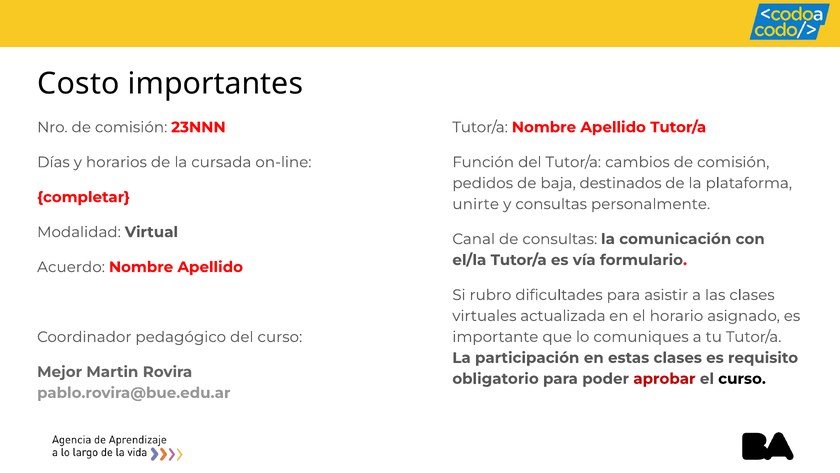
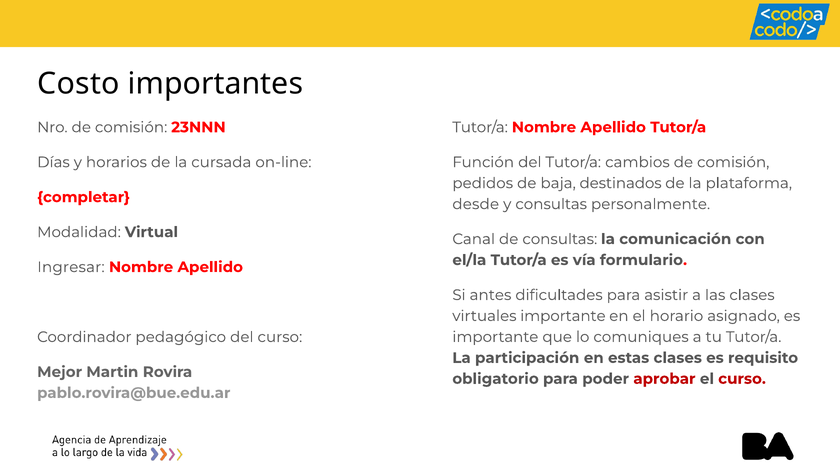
unirte: unirte -> desde
Acuerdo: Acuerdo -> Ingresar
rubro: rubro -> antes
virtuales actualizada: actualizada -> importante
curso at (742, 378) colour: black -> red
